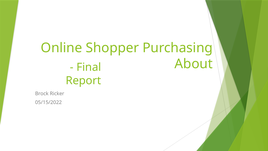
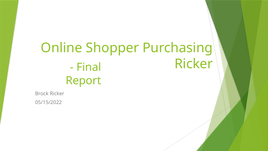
About at (194, 64): About -> Ricker
